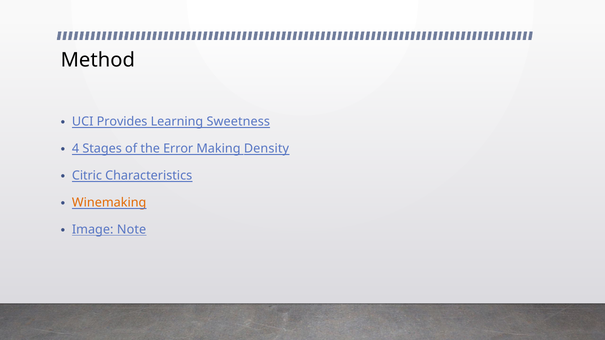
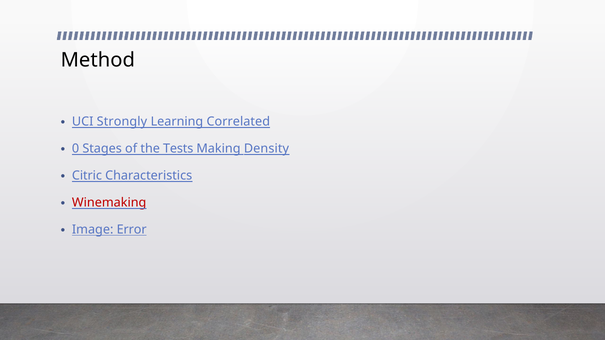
Provides: Provides -> Strongly
Sweetness: Sweetness -> Correlated
4: 4 -> 0
Error: Error -> Tests
Winemaking colour: orange -> red
Note: Note -> Error
